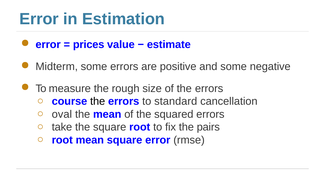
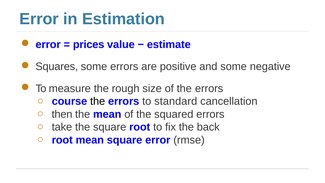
Midterm: Midterm -> Squares
oval: oval -> then
pairs: pairs -> back
